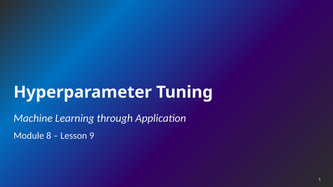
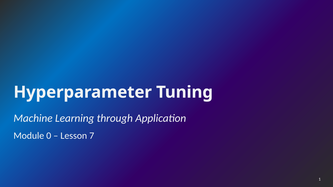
8: 8 -> 0
9: 9 -> 7
